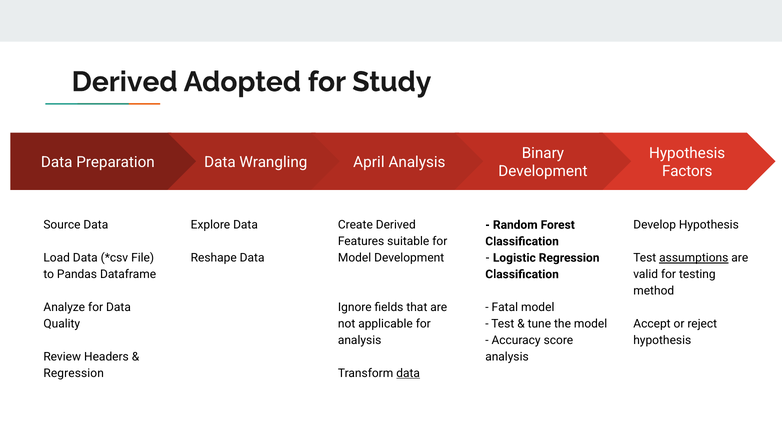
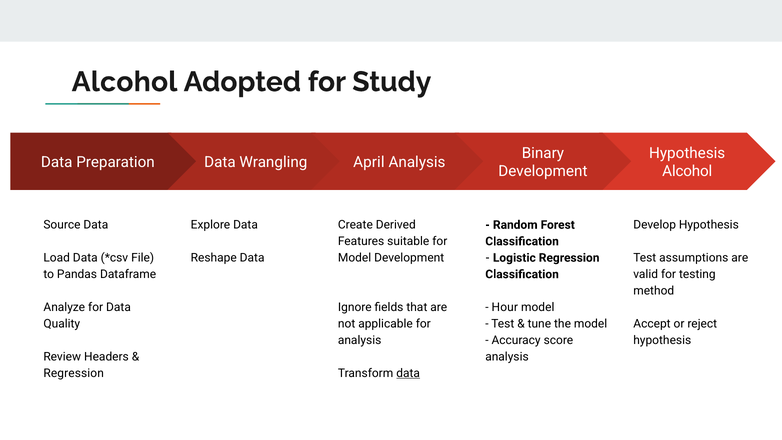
Derived at (125, 82): Derived -> Alcohol
Factors at (687, 171): Factors -> Alcohol
assumptions underline: present -> none
Fatal: Fatal -> Hour
